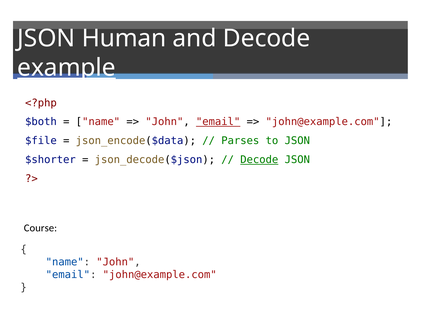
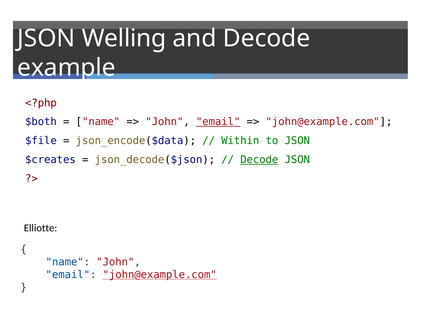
Human: Human -> Welling
example underline: present -> none
Parses: Parses -> Within
$shorter: $shorter -> $creates
Course: Course -> Elliotte
john@example.com at (160, 274) underline: none -> present
